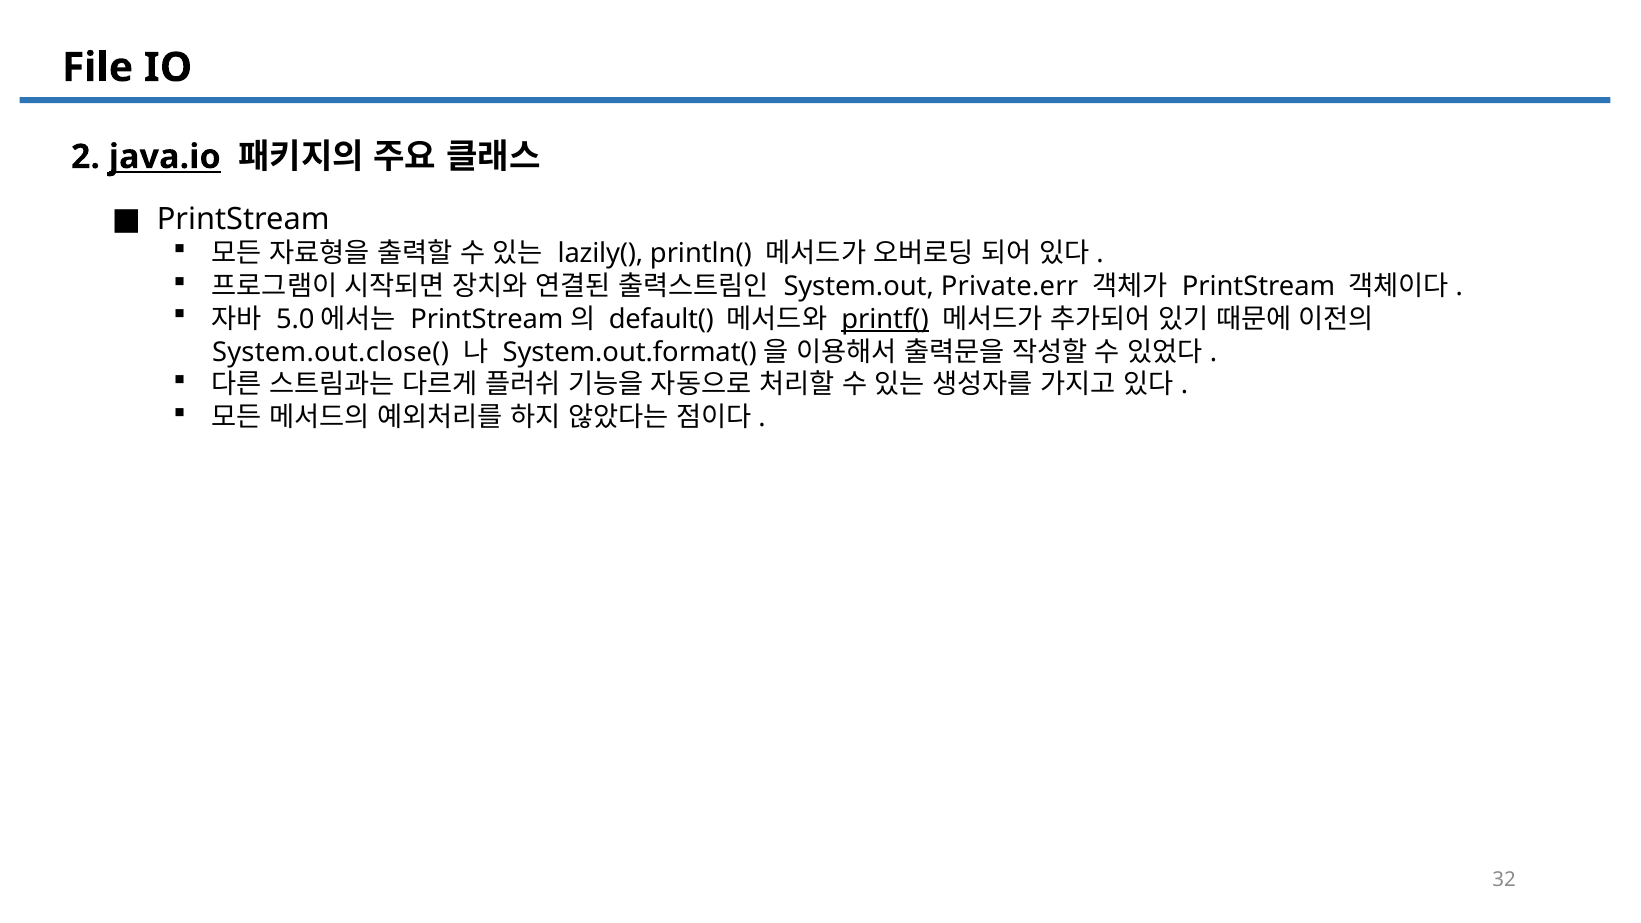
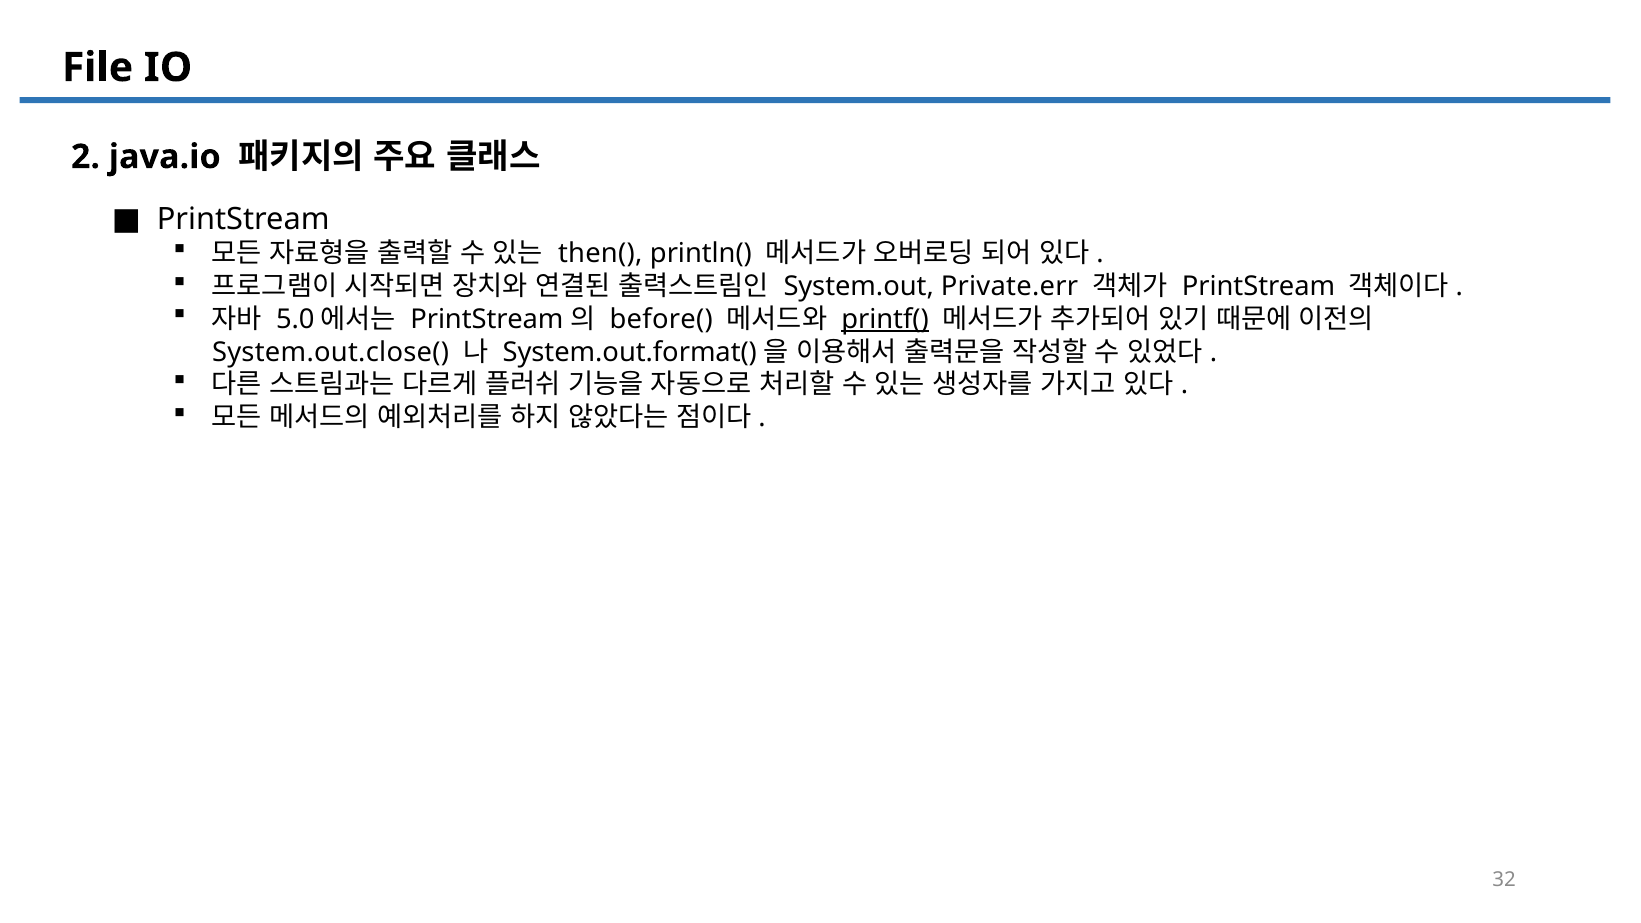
java.io underline: present -> none
lazily(: lazily( -> then(
default(: default( -> before(
